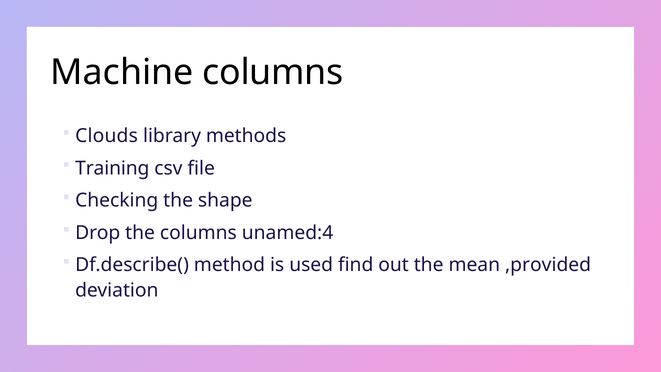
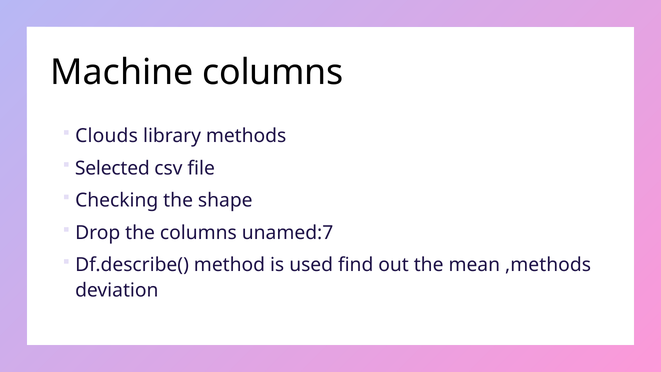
Training: Training -> Selected
unamed:4: unamed:4 -> unamed:7
,provided: ,provided -> ,methods
